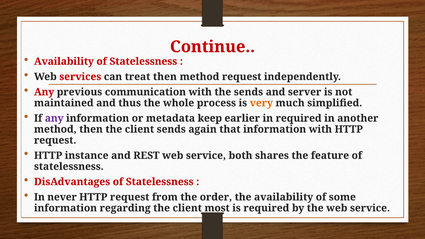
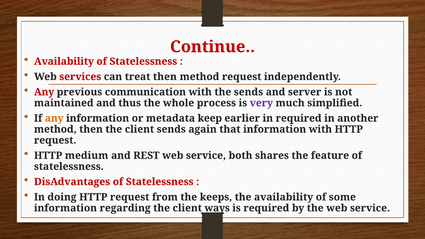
very colour: orange -> purple
any at (54, 118) colour: purple -> orange
instance: instance -> medium
never: never -> doing
order: order -> keeps
most: most -> ways
